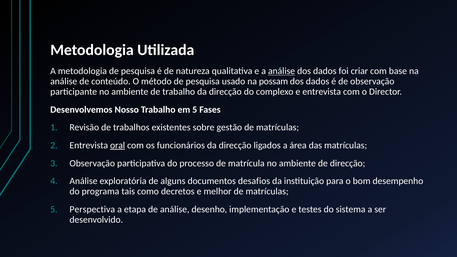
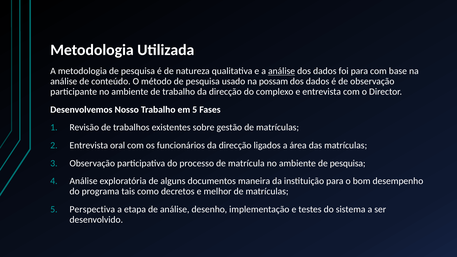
foi criar: criar -> para
oral underline: present -> none
ambiente de direcção: direcção -> pesquisa
desafios: desafios -> maneira
